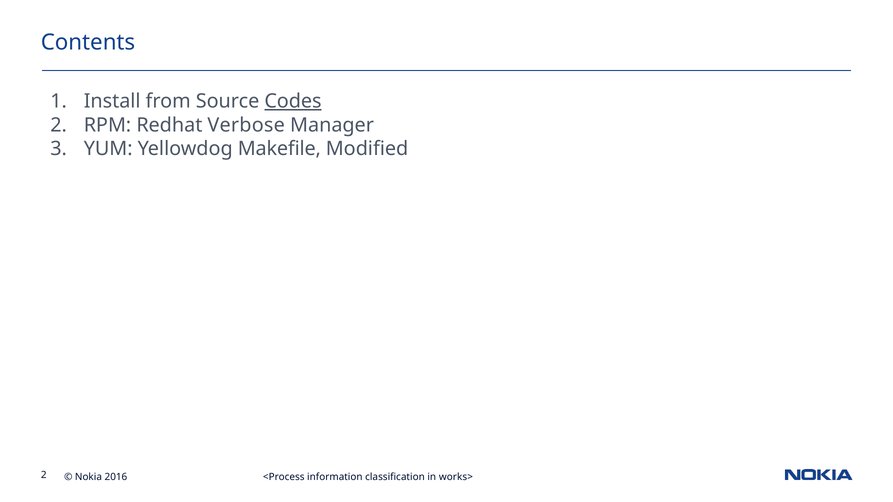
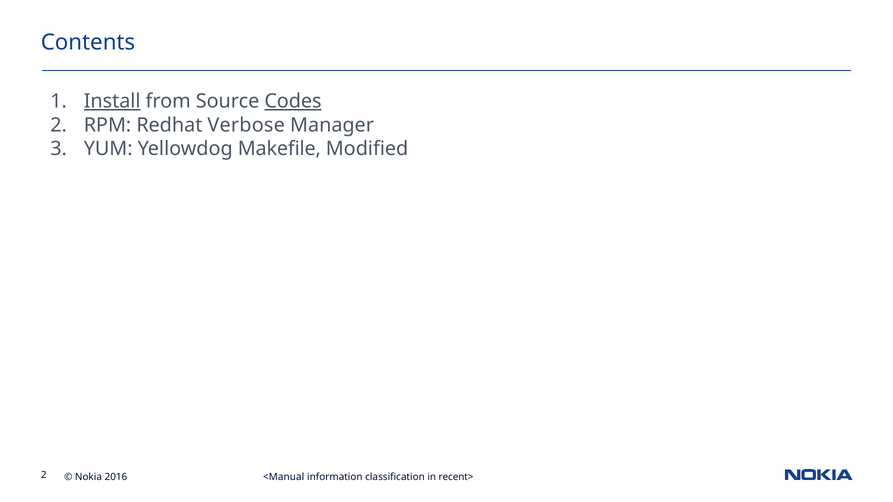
Install underline: none -> present
<Process: <Process -> <Manual
works>: works> -> recent>
